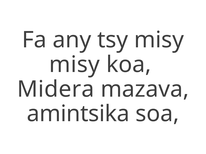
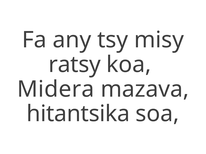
misy at (74, 65): misy -> ratsy
amintsika: amintsika -> hitantsika
